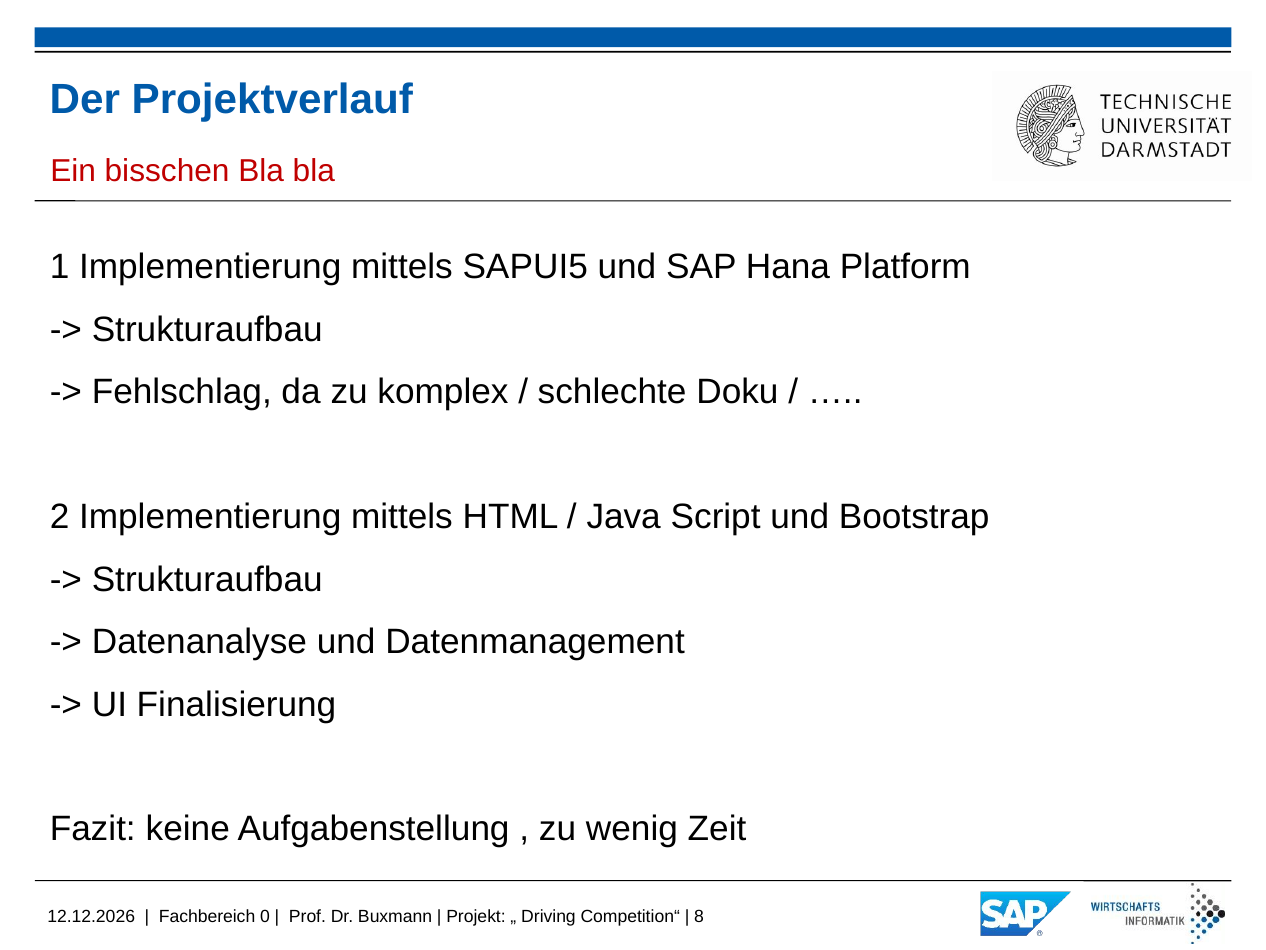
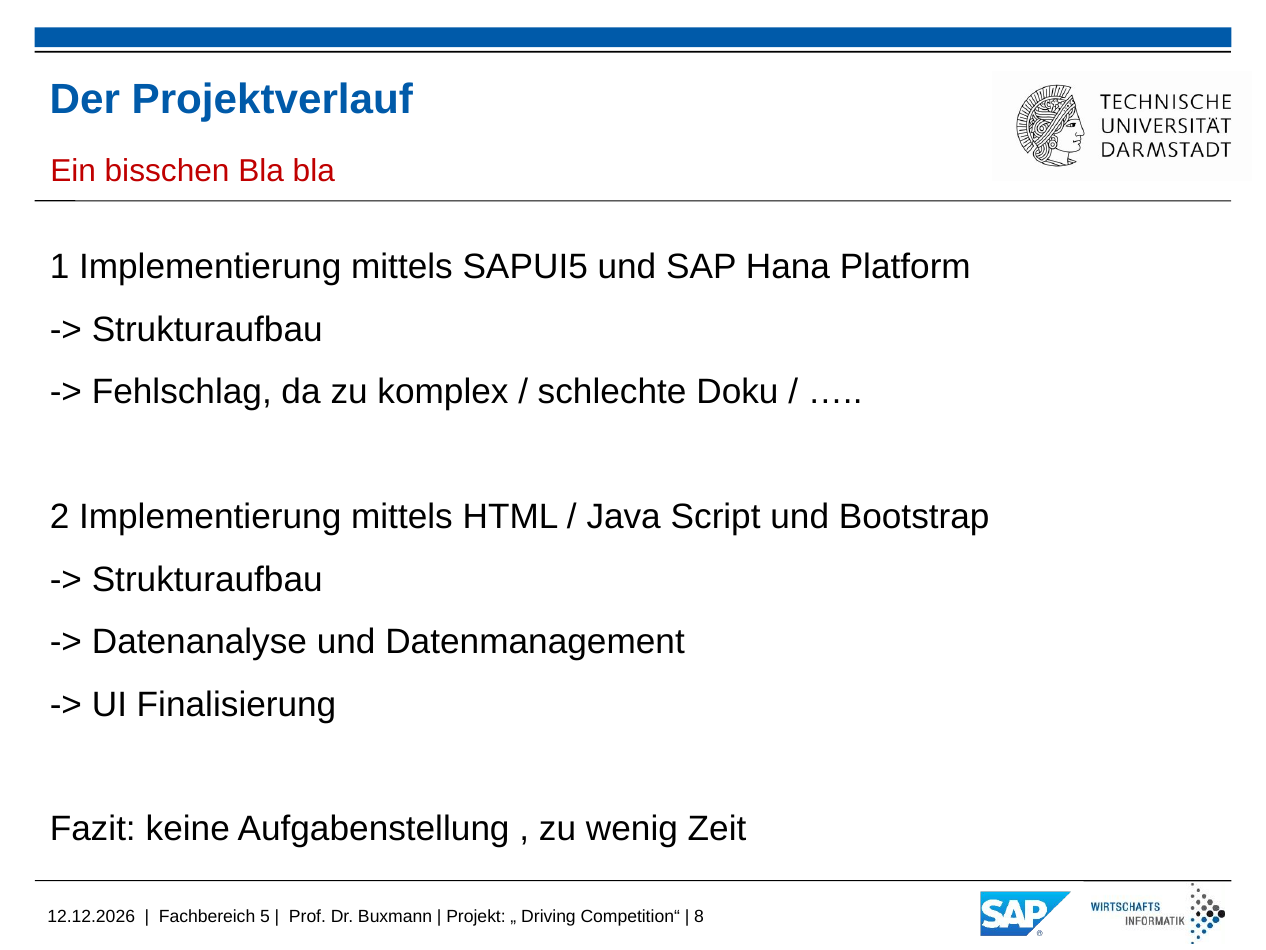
0: 0 -> 5
